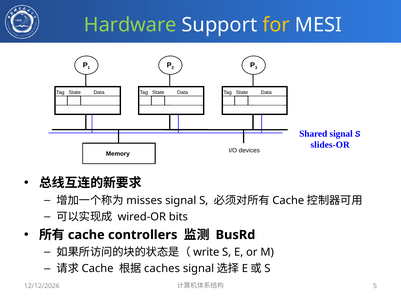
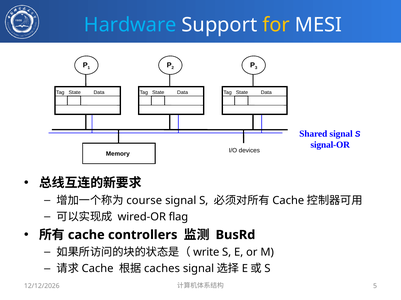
Hardware colour: light green -> light blue
slides-OR: slides-OR -> signal-OR
misses: misses -> course
bits: bits -> flag
